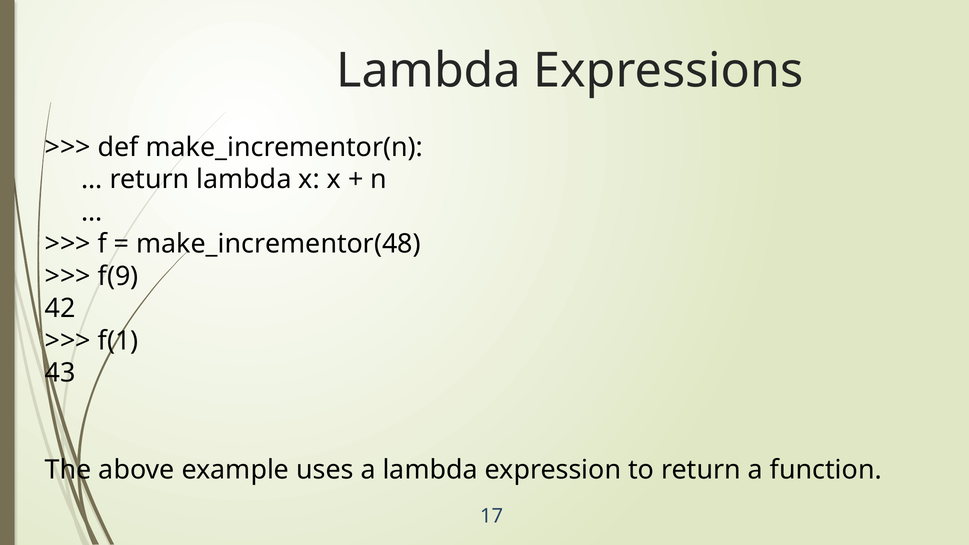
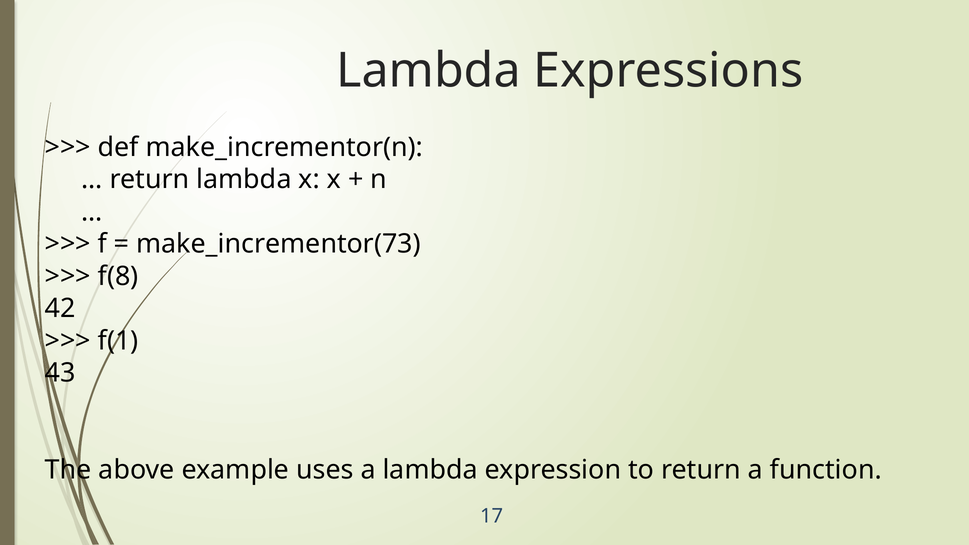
make_incrementor(48: make_incrementor(48 -> make_incrementor(73
f(9: f(9 -> f(8
